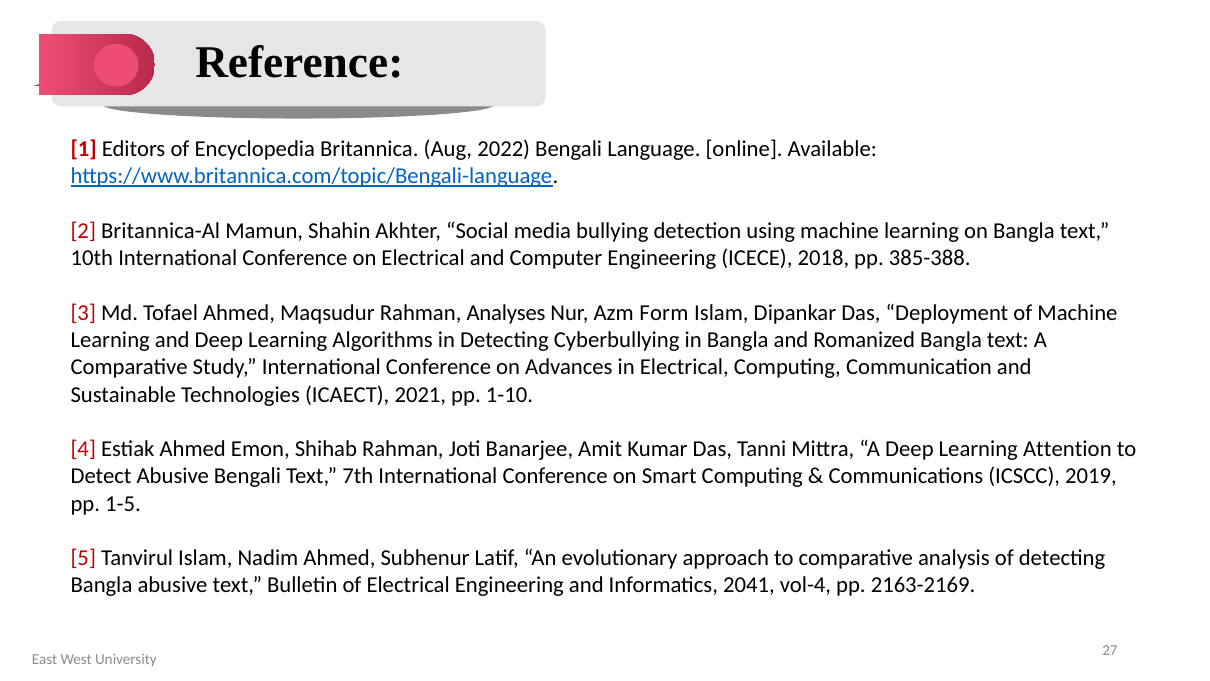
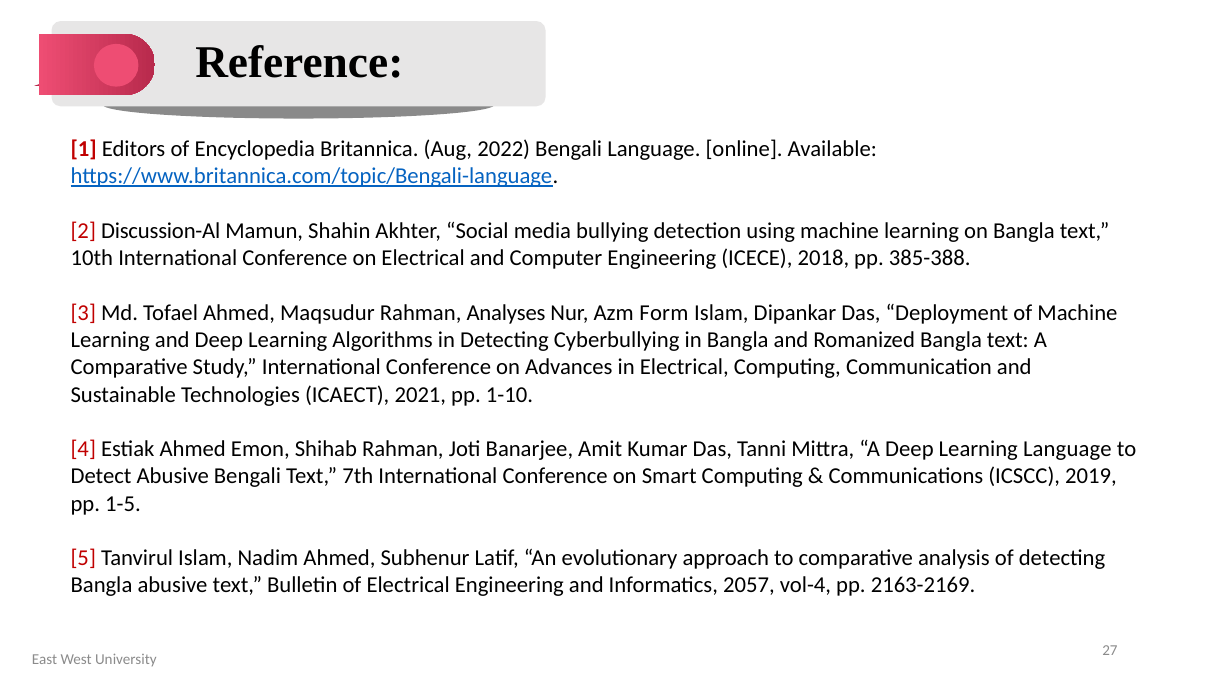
Britannica-Al: Britannica-Al -> Discussion-Al
Learning Attention: Attention -> Language
2041: 2041 -> 2057
